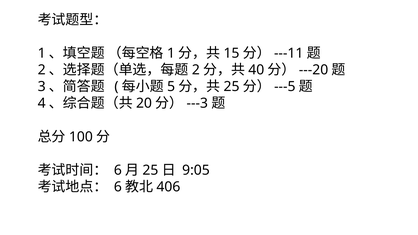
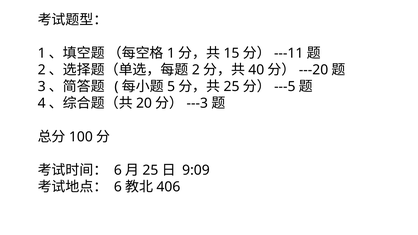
9:05: 9:05 -> 9:09
